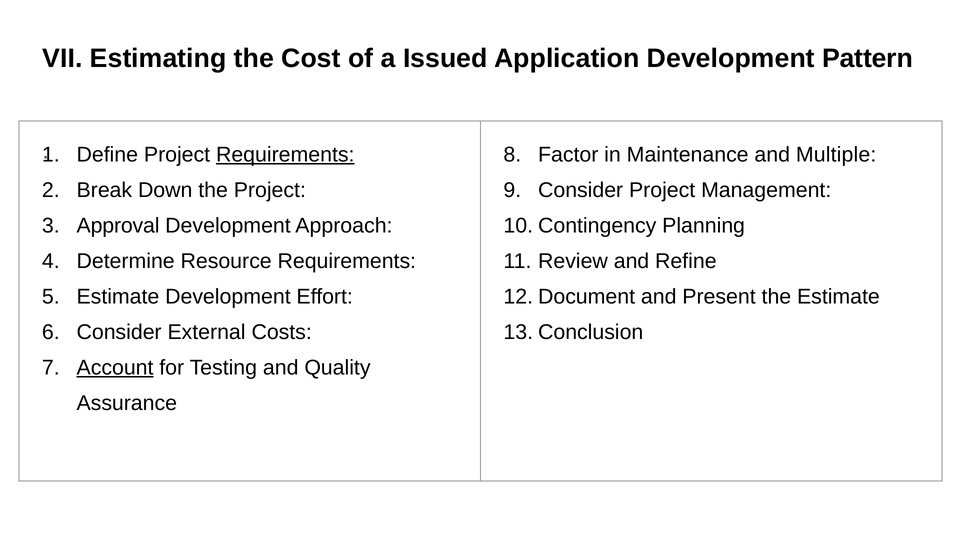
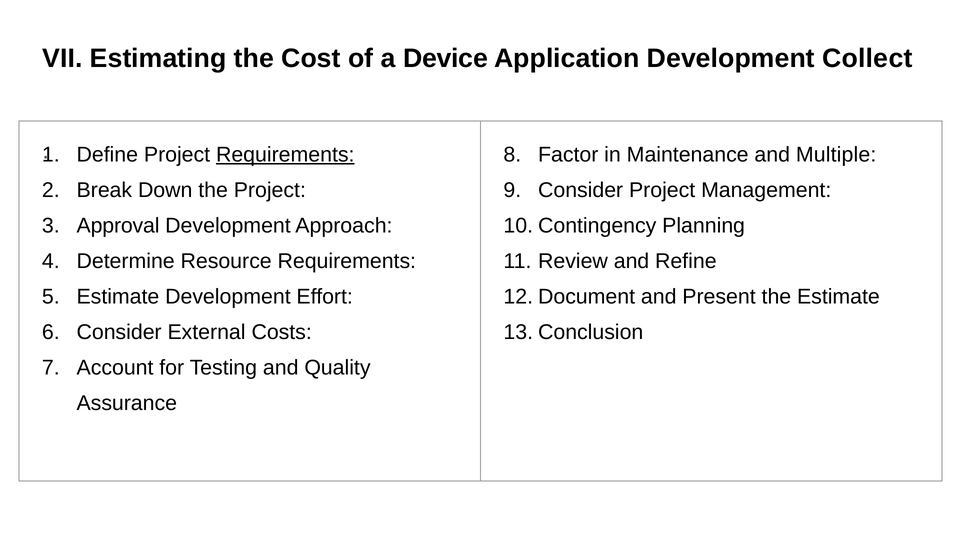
Issued: Issued -> Device
Pattern: Pattern -> Collect
Account underline: present -> none
